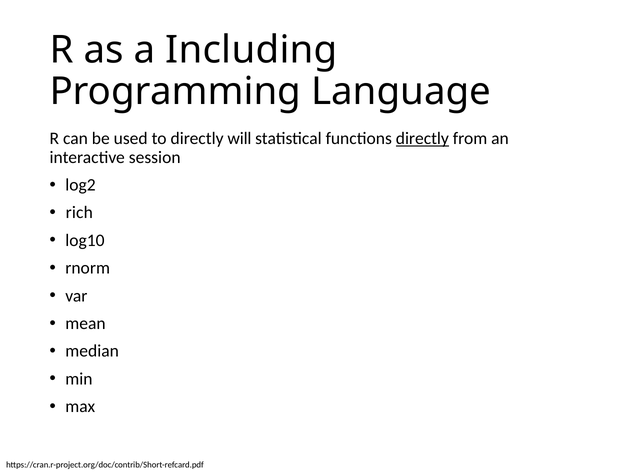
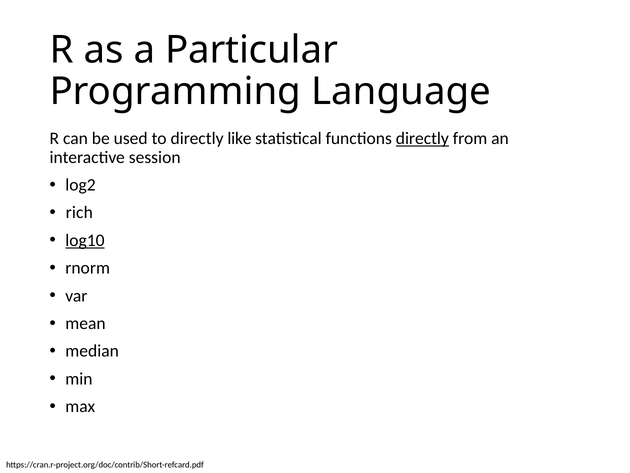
Including: Including -> Particular
will: will -> like
log10 underline: none -> present
